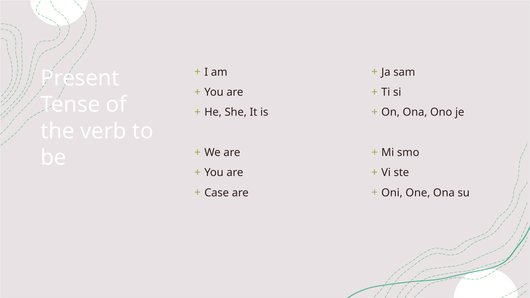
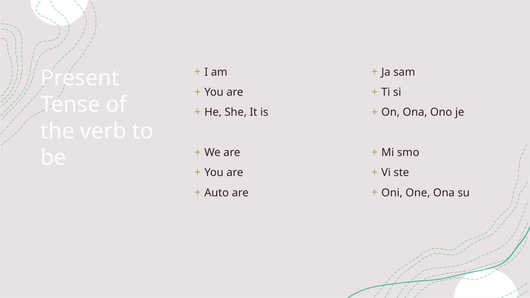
Case: Case -> Auto
